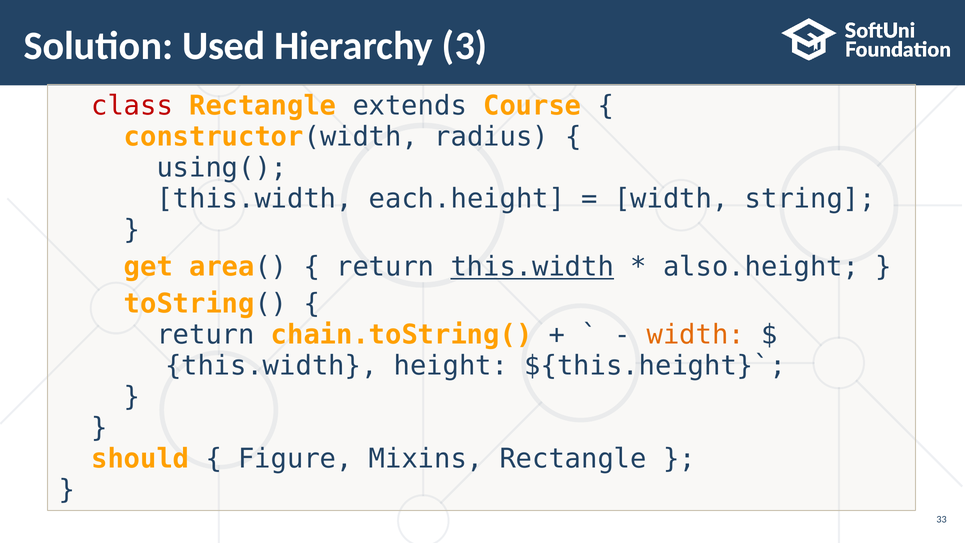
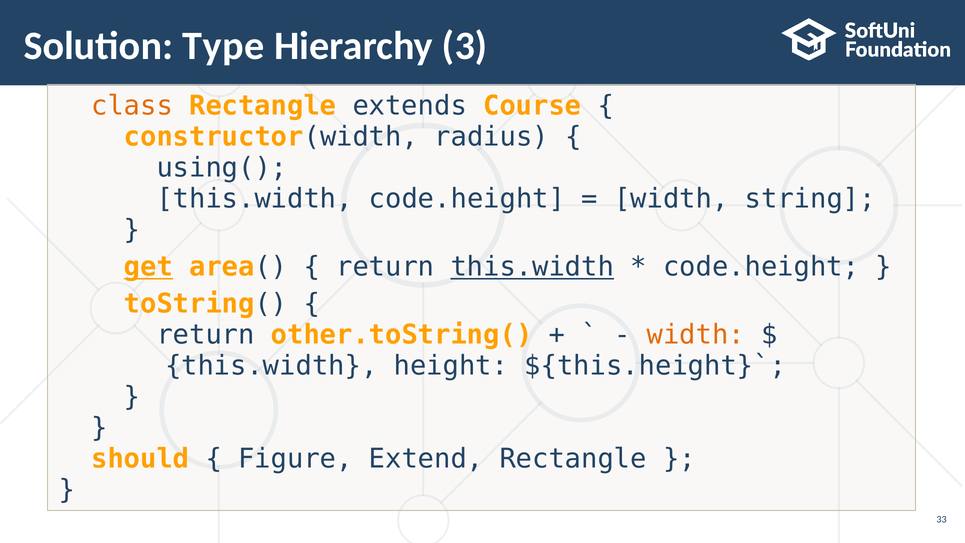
Used: Used -> Type
class colour: red -> orange
this.width each.height: each.height -> code.height
get underline: none -> present
also.height at (761, 267): also.height -> code.height
chain.toString(: chain.toString( -> other.toString(
Mixins: Mixins -> Extend
